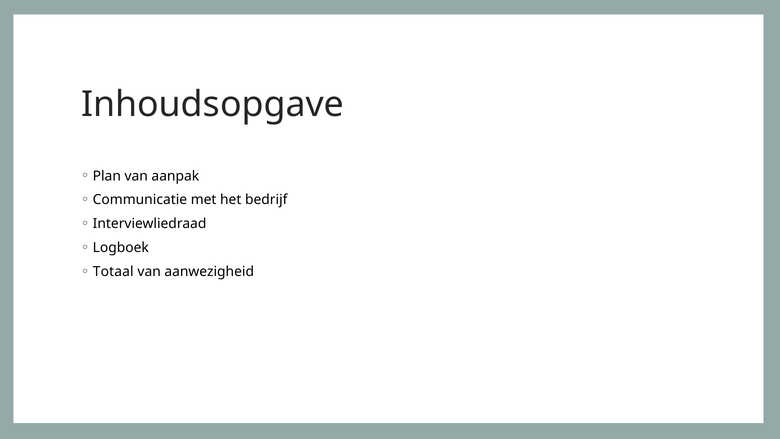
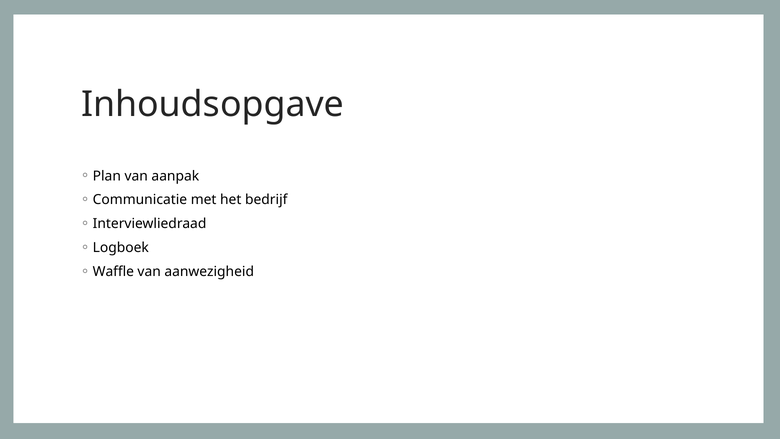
Totaal: Totaal -> Waffle
